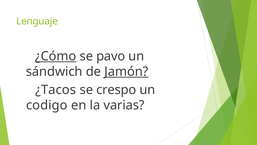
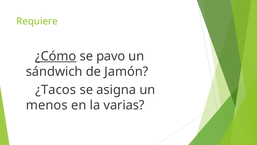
Lenguaje: Lenguaje -> Requiere
Jamón underline: present -> none
crespo: crespo -> asigna
codigo: codigo -> menos
